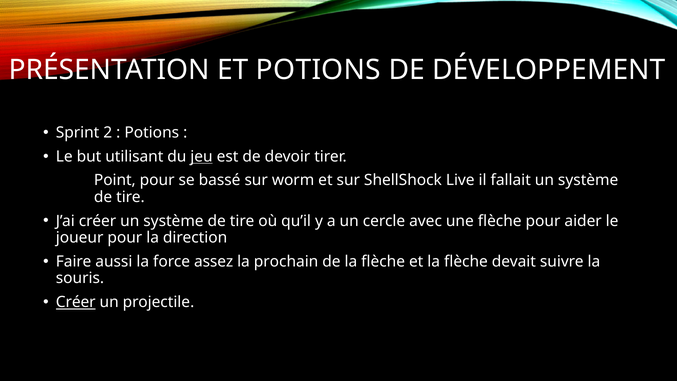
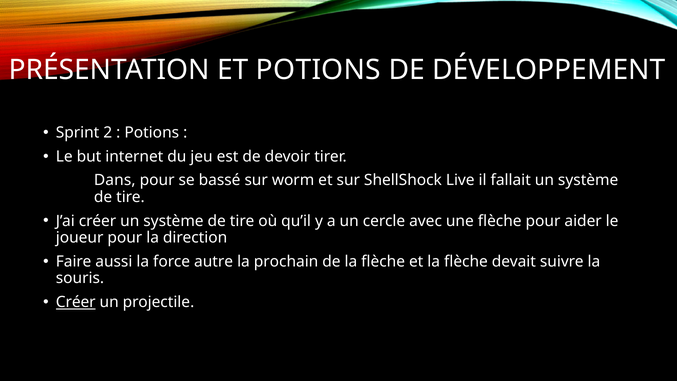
utilisant: utilisant -> internet
jeu underline: present -> none
Point: Point -> Dans
assez: assez -> autre
